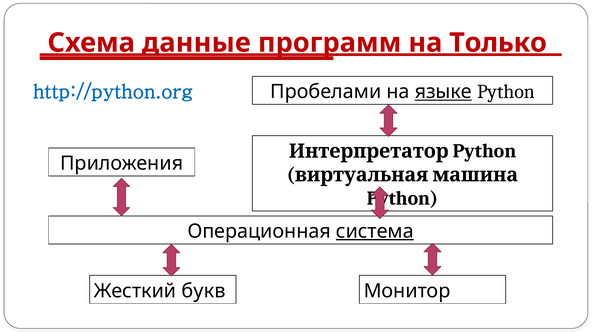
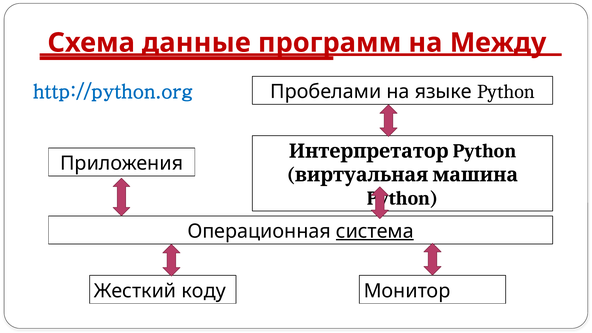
Только: Только -> Между
языке underline: present -> none
букв: букв -> коду
